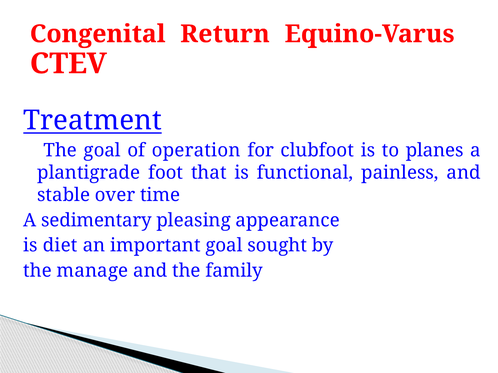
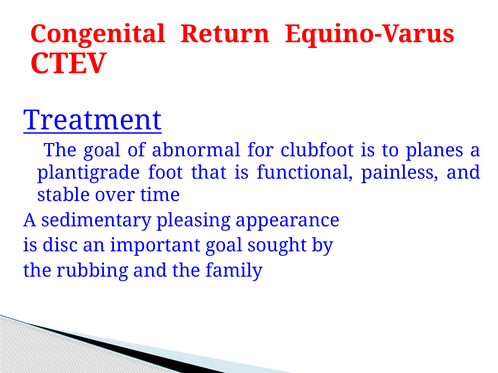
operation: operation -> abnormal
diet: diet -> disc
manage: manage -> rubbing
